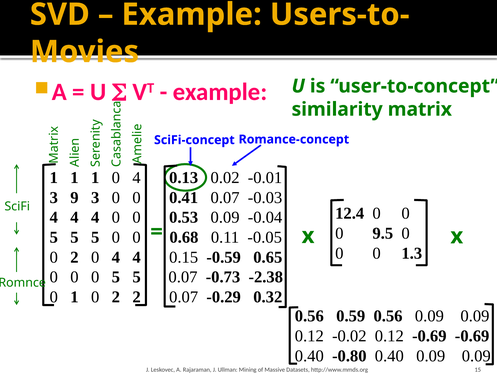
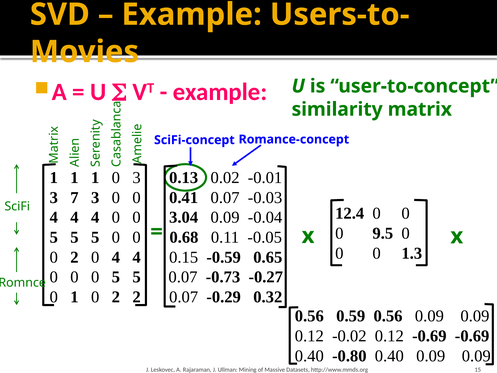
1 0 4: 4 -> 3
9: 9 -> 7
0.53: 0.53 -> 3.04
-2.38: -2.38 -> -0.27
